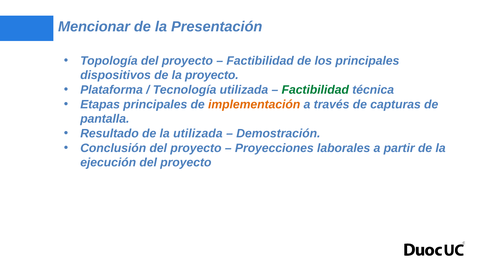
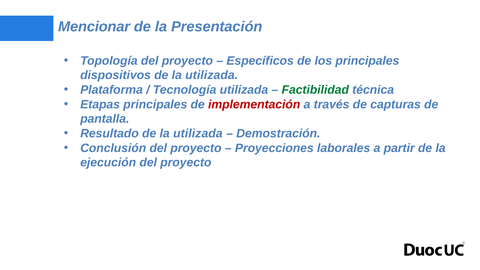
Factibilidad at (260, 61): Factibilidad -> Específicos
dispositivos de la proyecto: proyecto -> utilizada
implementación colour: orange -> red
